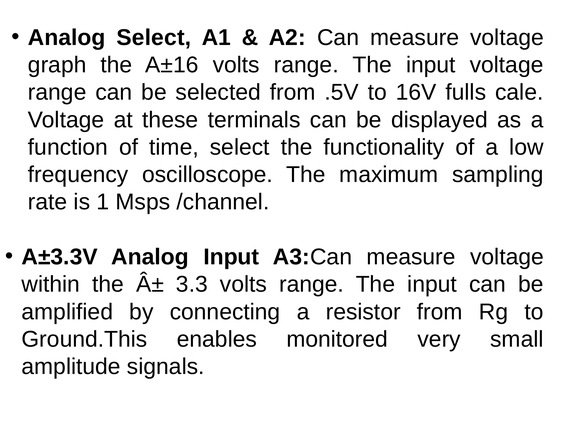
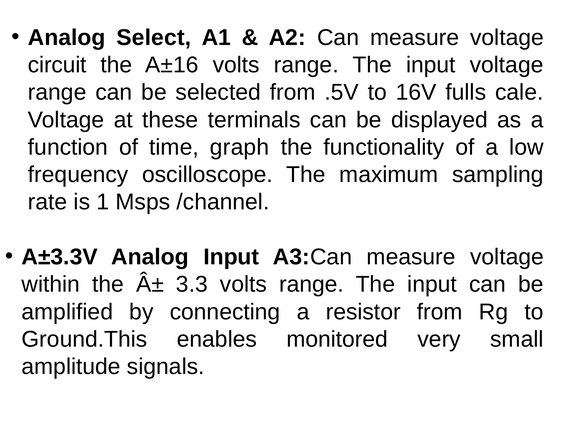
graph: graph -> circuit
time select: select -> graph
